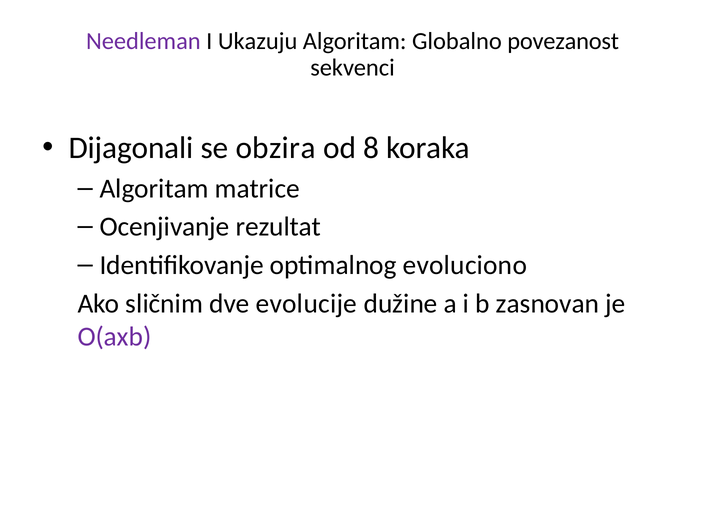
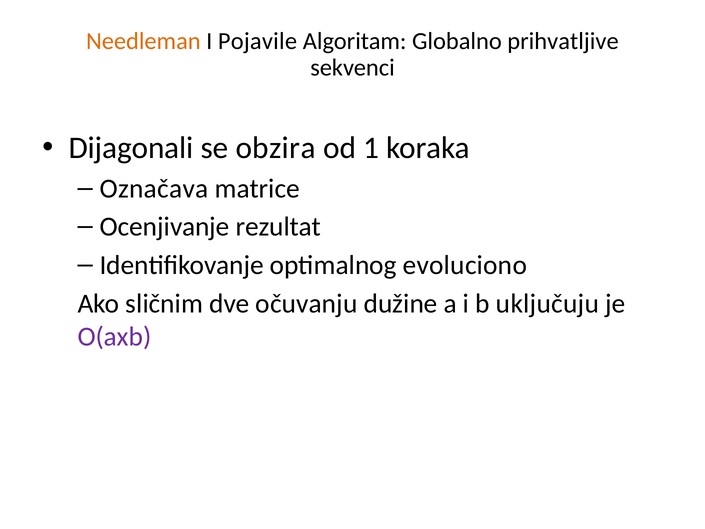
Needleman colour: purple -> orange
Ukazuju: Ukazuju -> Pojavile
povezanost: povezanost -> prihvatljive
8: 8 -> 1
Algoritam at (154, 188): Algoritam -> Označava
evolucije: evolucije -> očuvanju
zasnovan: zasnovan -> uključuju
